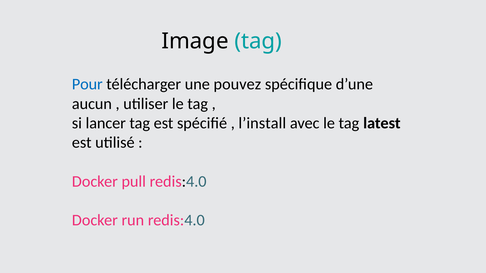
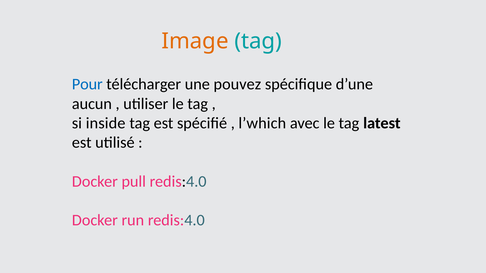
Image colour: black -> orange
lancer: lancer -> inside
l’install: l’install -> l’which
